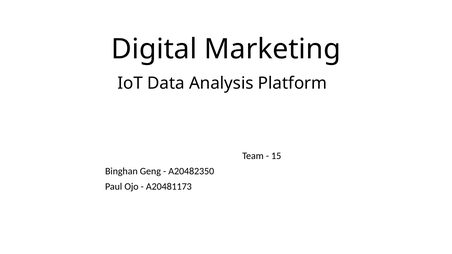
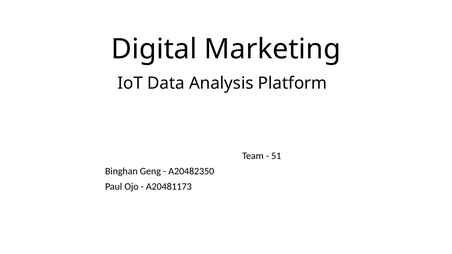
15: 15 -> 51
